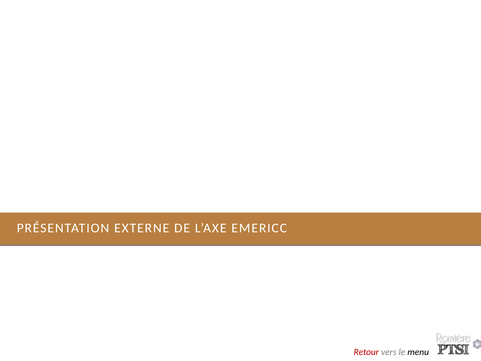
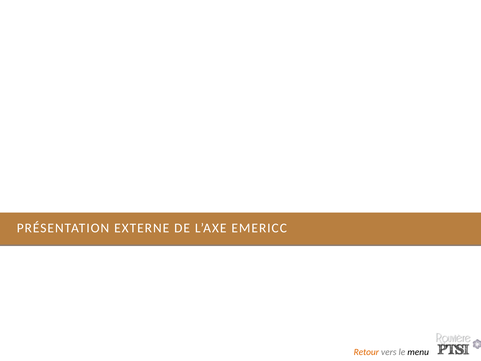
Retour colour: red -> orange
